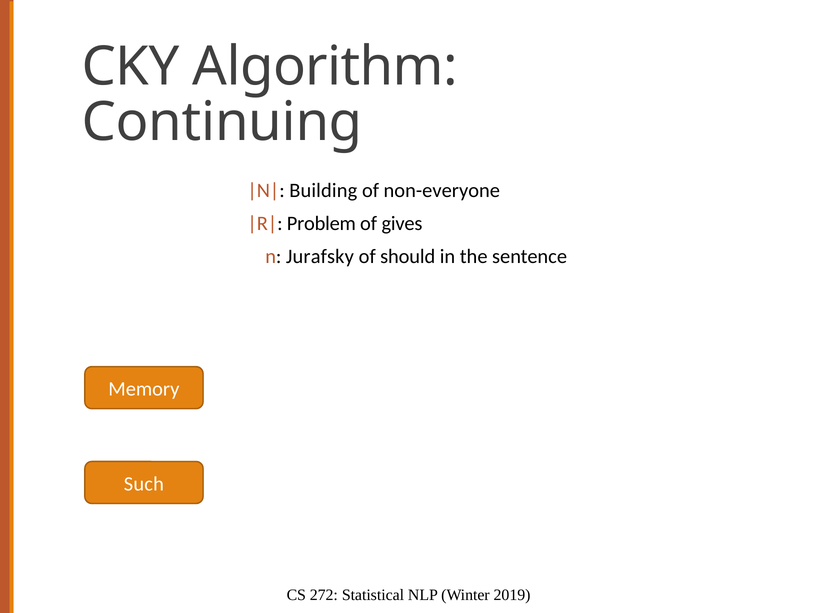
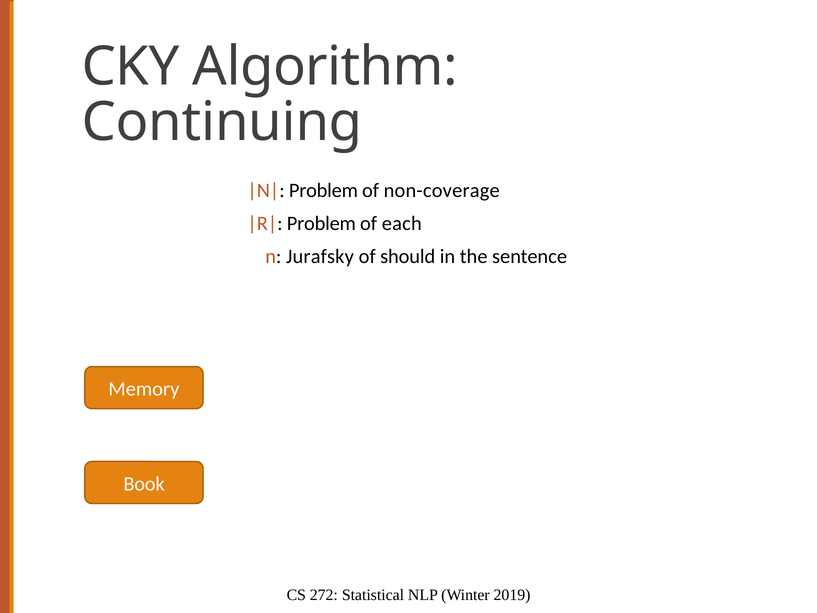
Building at (323, 190): Building -> Problem
non-everyone: non-everyone -> non-coverage
gives: gives -> each
Such: Such -> Book
